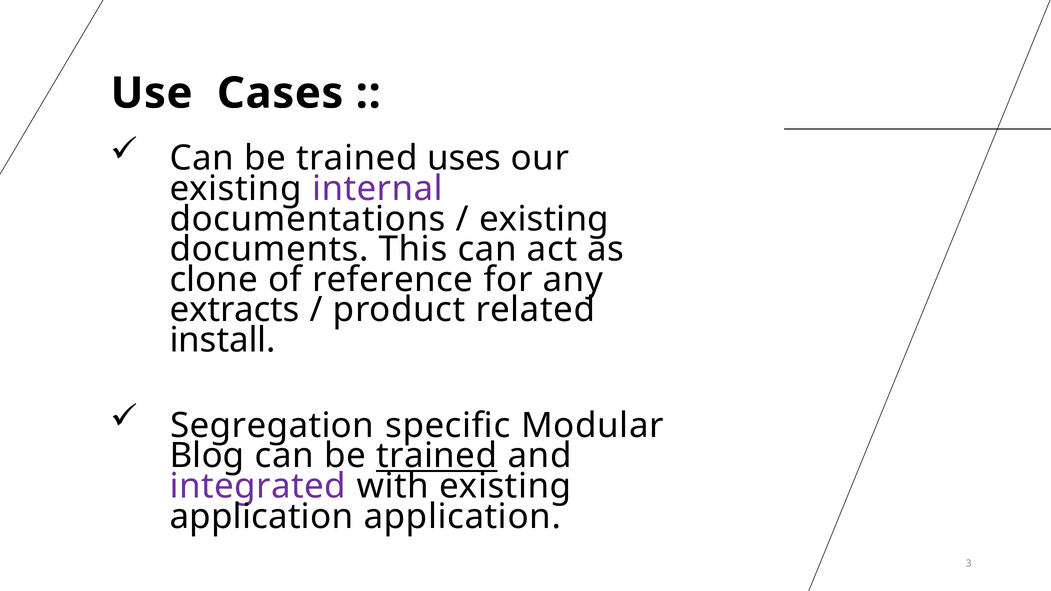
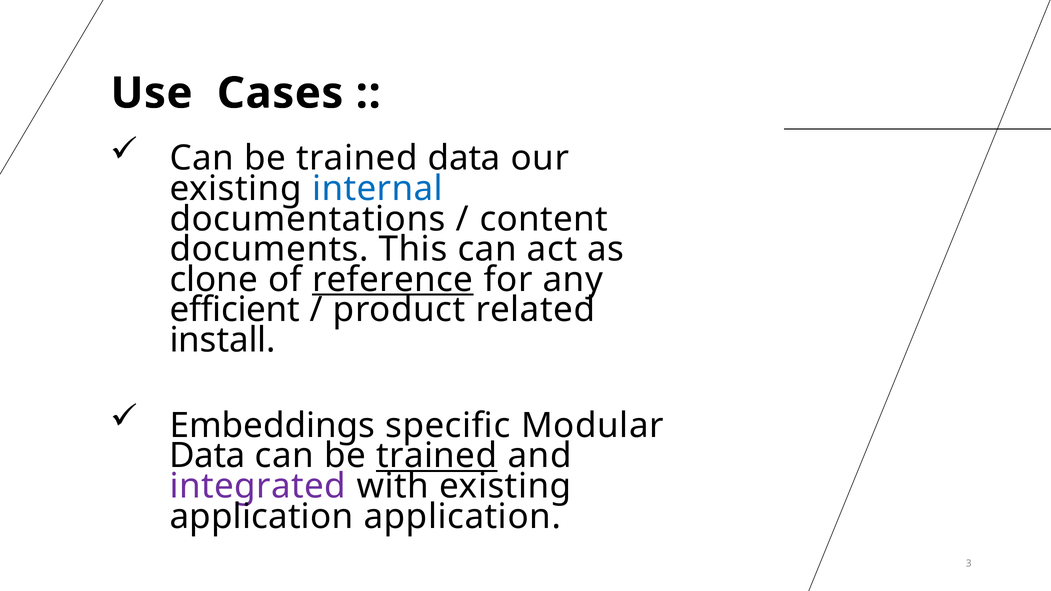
trained uses: uses -> data
internal colour: purple -> blue
existing at (544, 219): existing -> content
reference underline: none -> present
extracts: extracts -> efficient
Segregation: Segregation -> Embeddings
Blog at (207, 456): Blog -> Data
